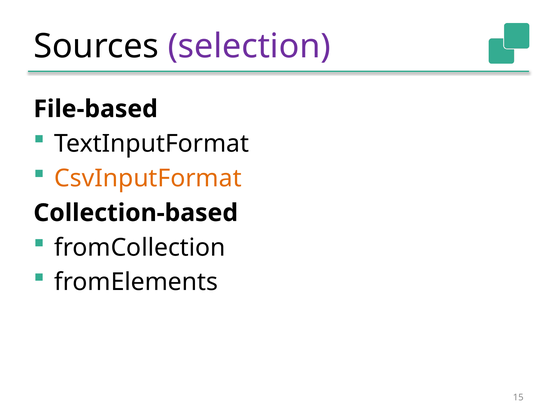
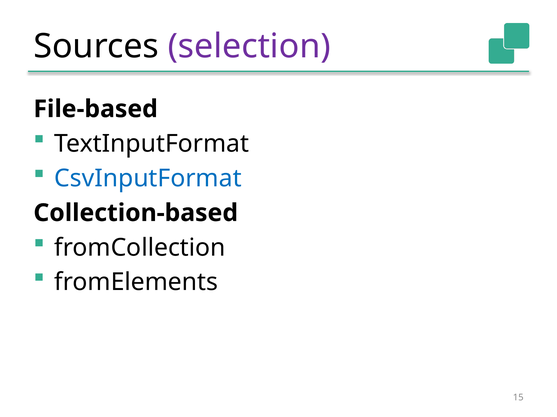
CsvInputFormat colour: orange -> blue
